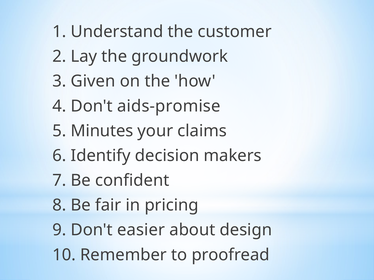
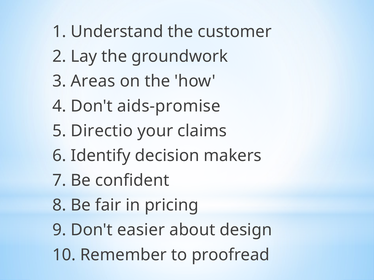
Given: Given -> Areas
Minutes: Minutes -> Directio
